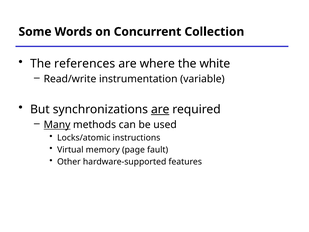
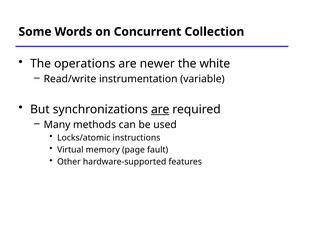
references: references -> operations
where: where -> newer
Many underline: present -> none
